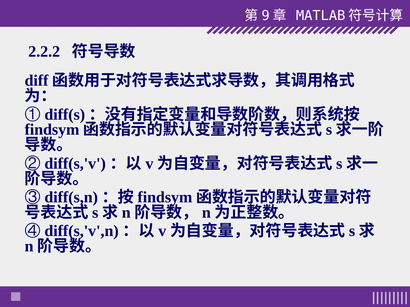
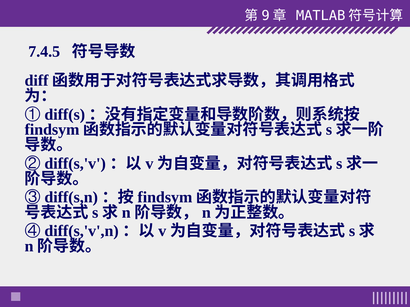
2.2.2: 2.2.2 -> 7.4.5
